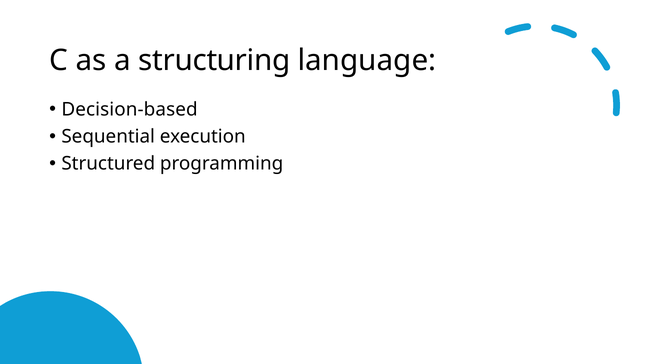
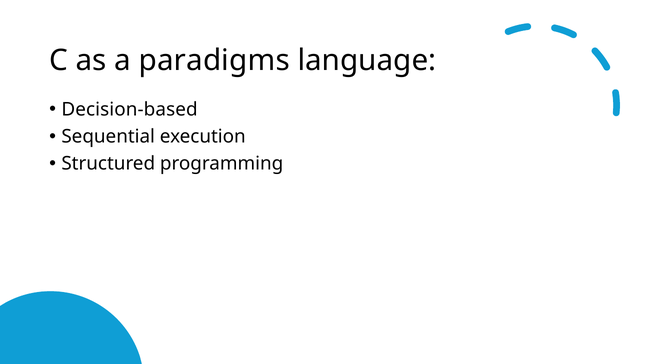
structuring: structuring -> paradigms
